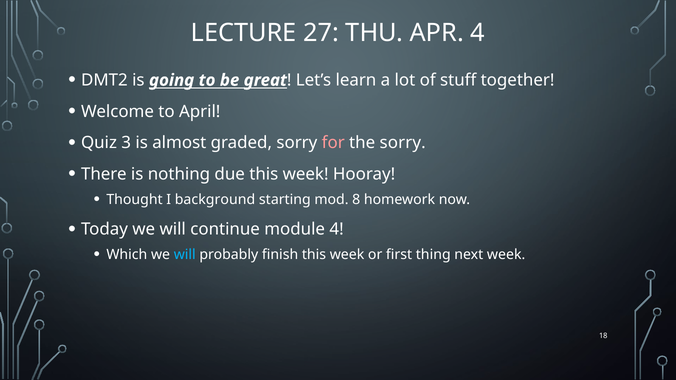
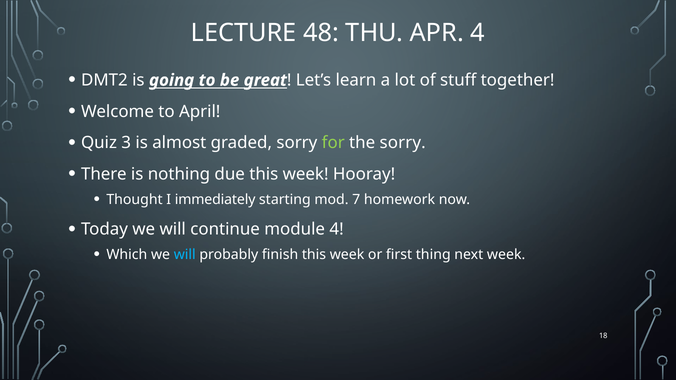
27: 27 -> 48
for colour: pink -> light green
background: background -> immediately
8: 8 -> 7
